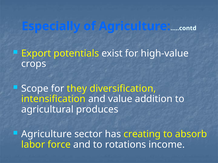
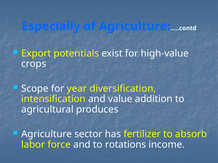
they: they -> year
creating: creating -> fertilizer
